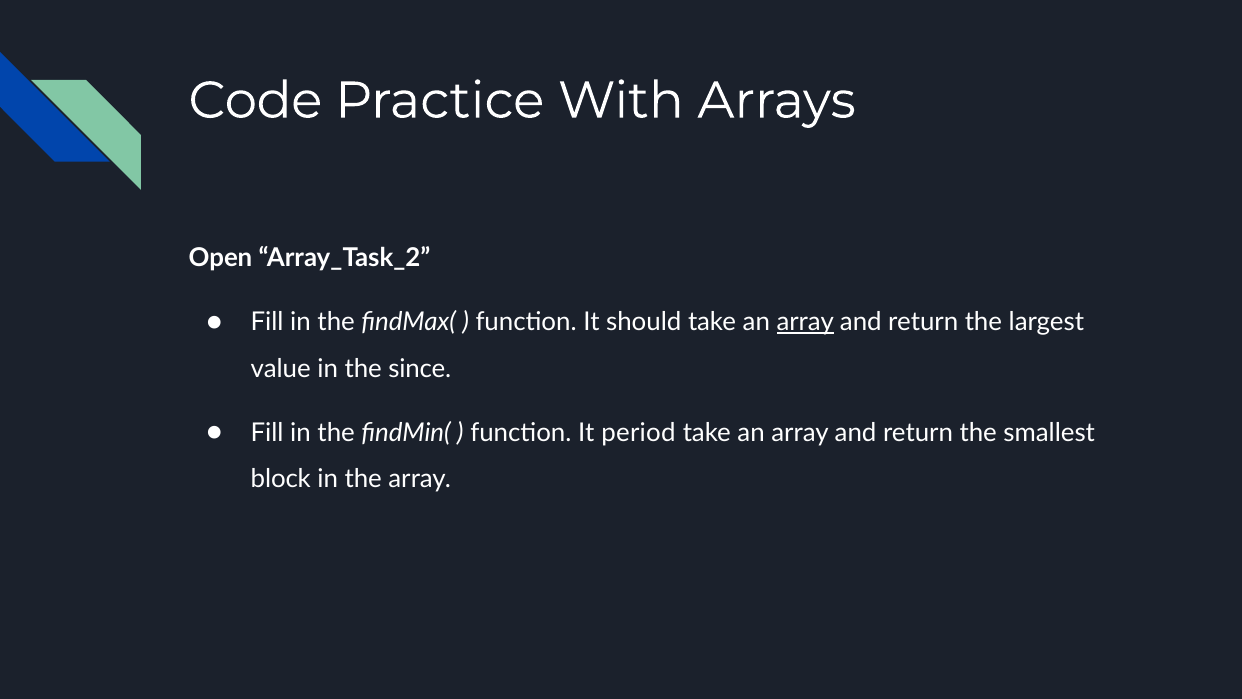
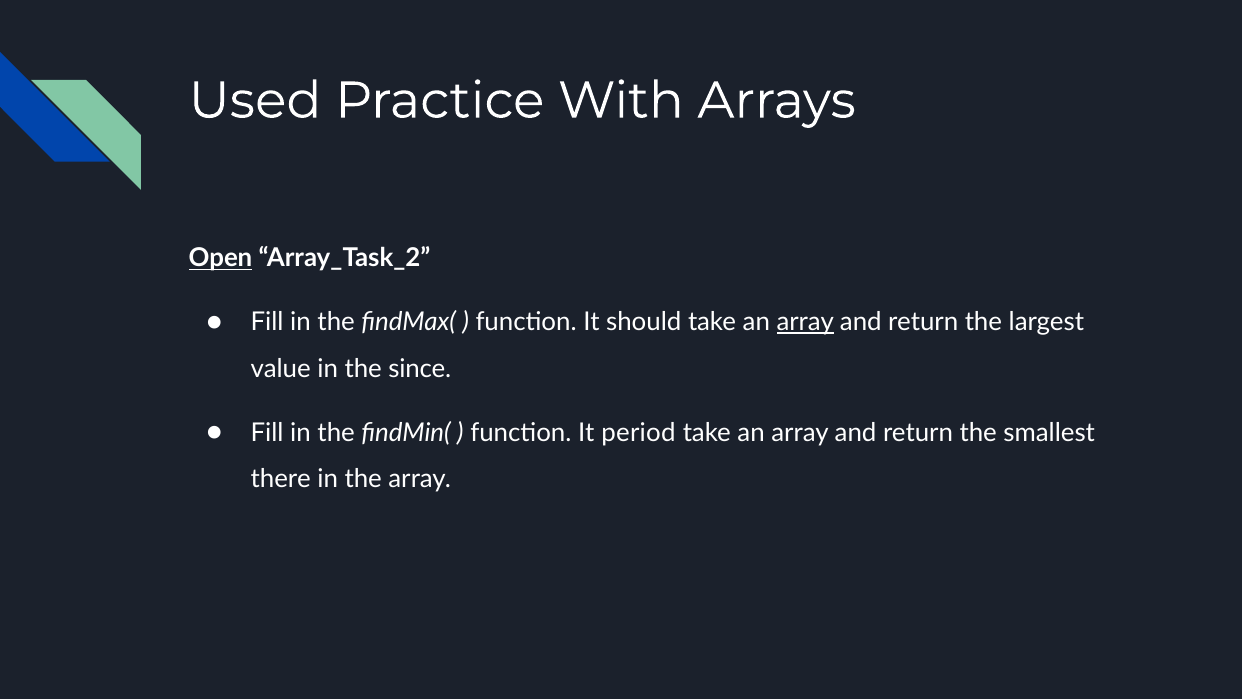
Code: Code -> Used
Open underline: none -> present
block: block -> there
